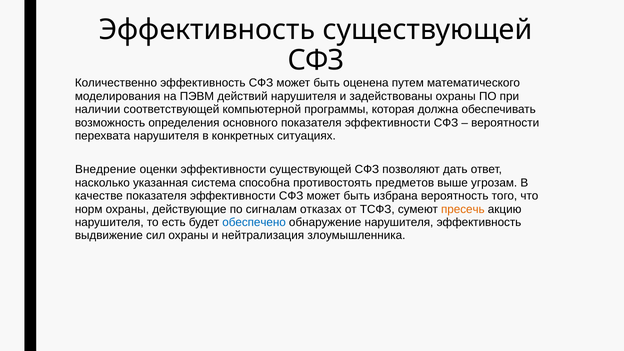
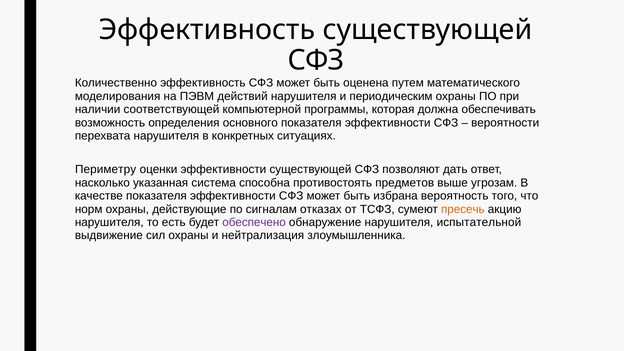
задействованы: задействованы -> периодическим
Внедрение: Внедрение -> Периметру
обеспечено colour: blue -> purple
нарушителя эффективность: эффективность -> испытательной
